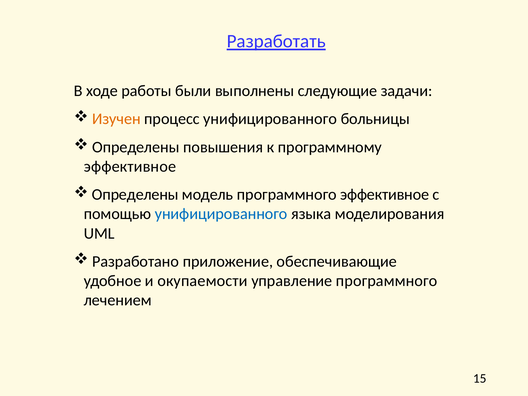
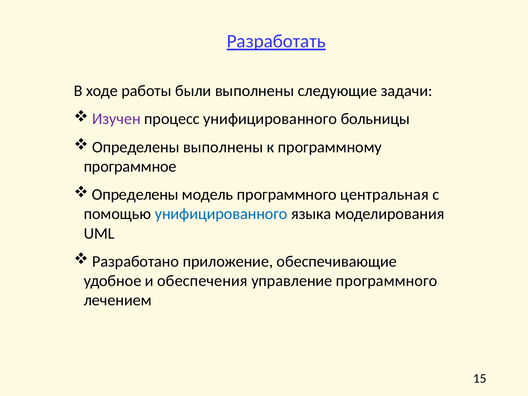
Изучен colour: orange -> purple
Определены повышения: повышения -> выполнены
эффективное at (130, 167): эффективное -> программное
программного эффективное: эффективное -> центральная
окупаемости: окупаемости -> обеспечения
